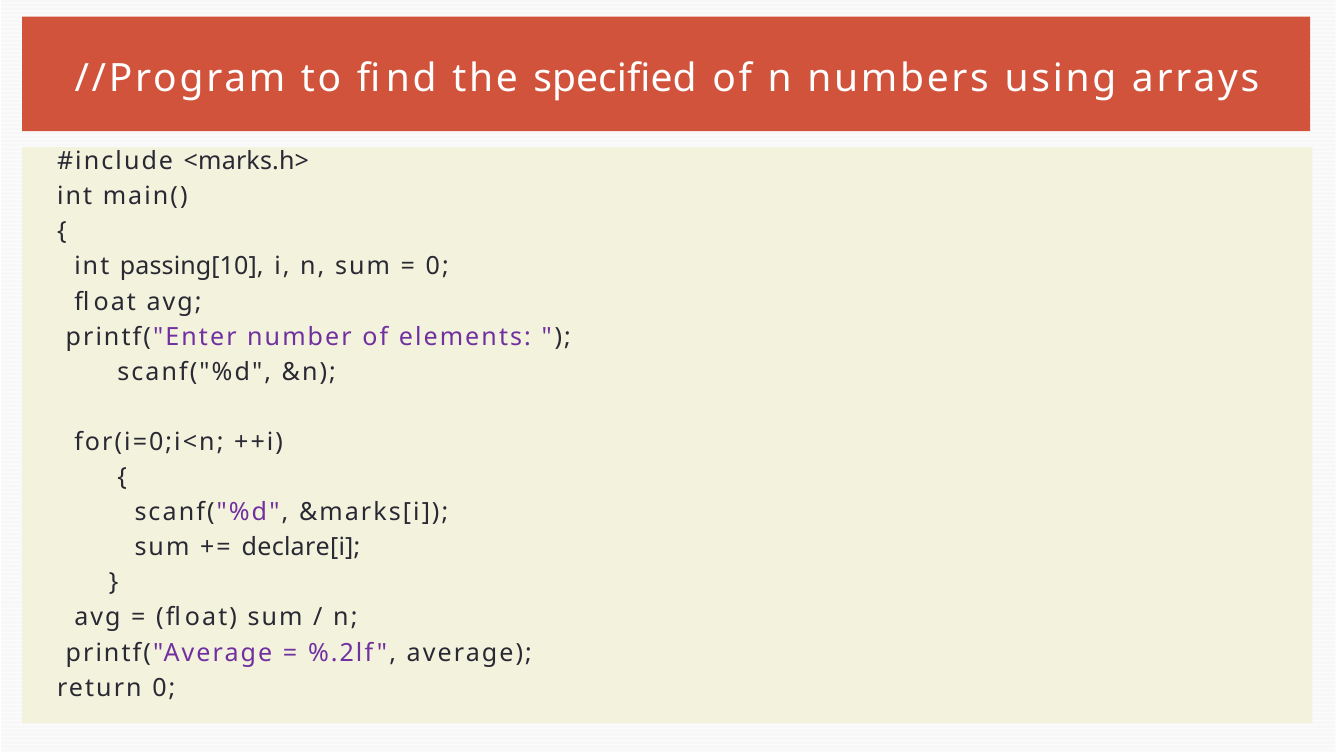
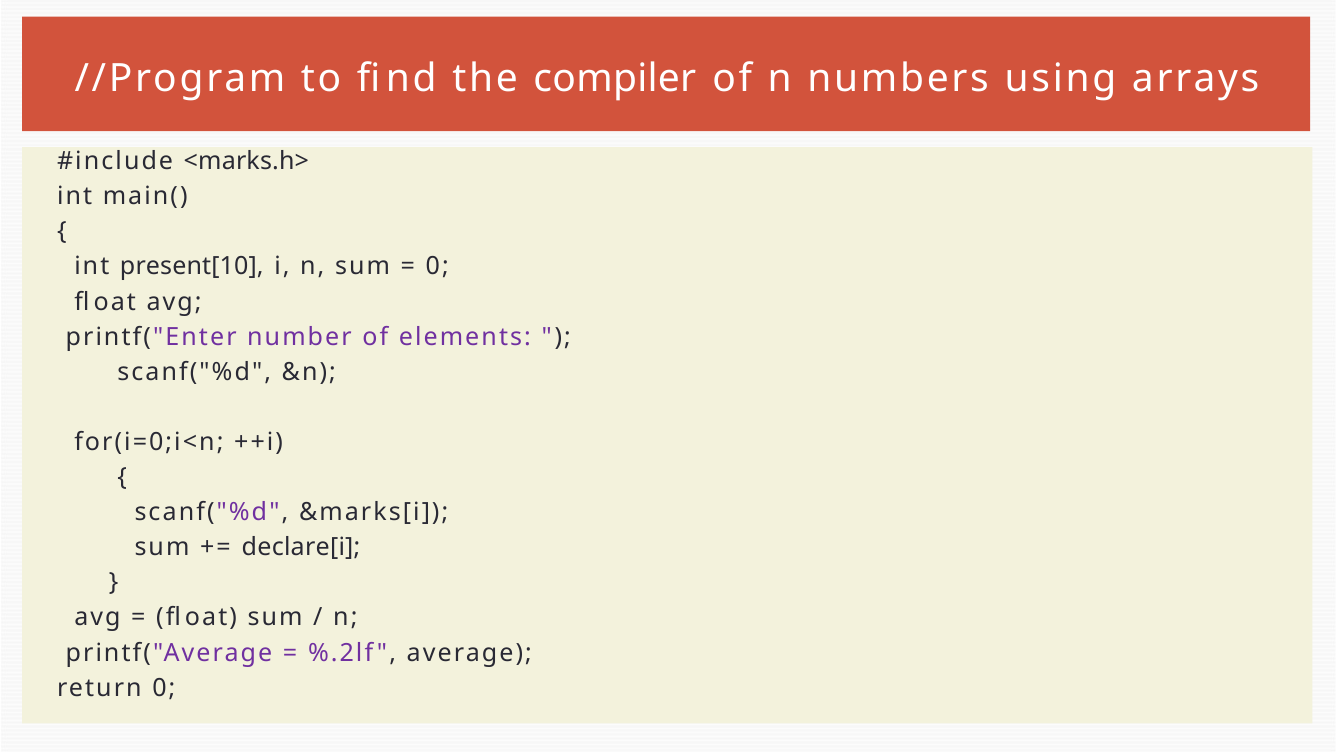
specified: specified -> compiler
passing[10: passing[10 -> present[10
